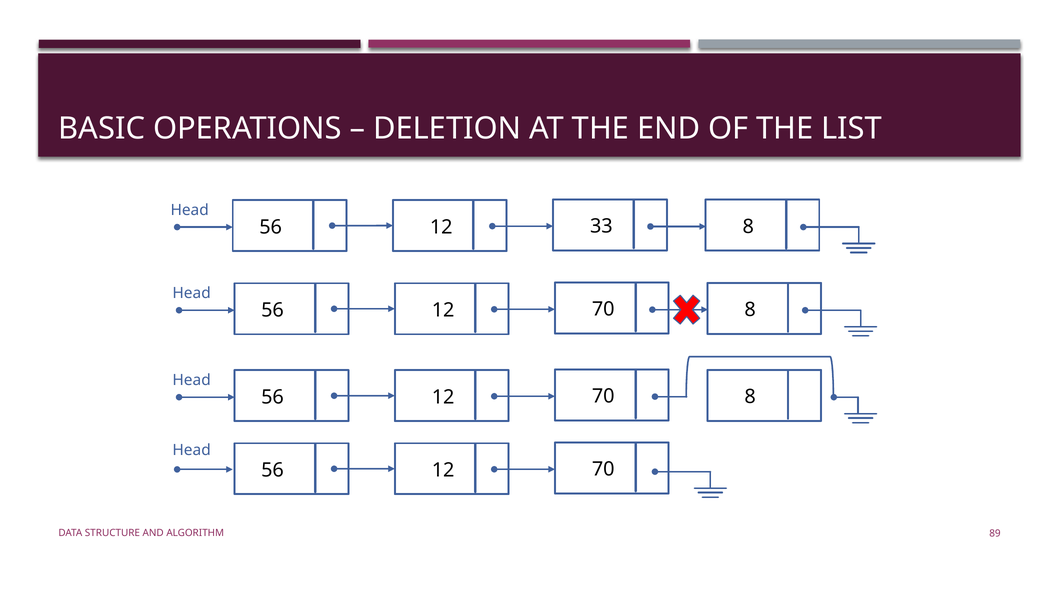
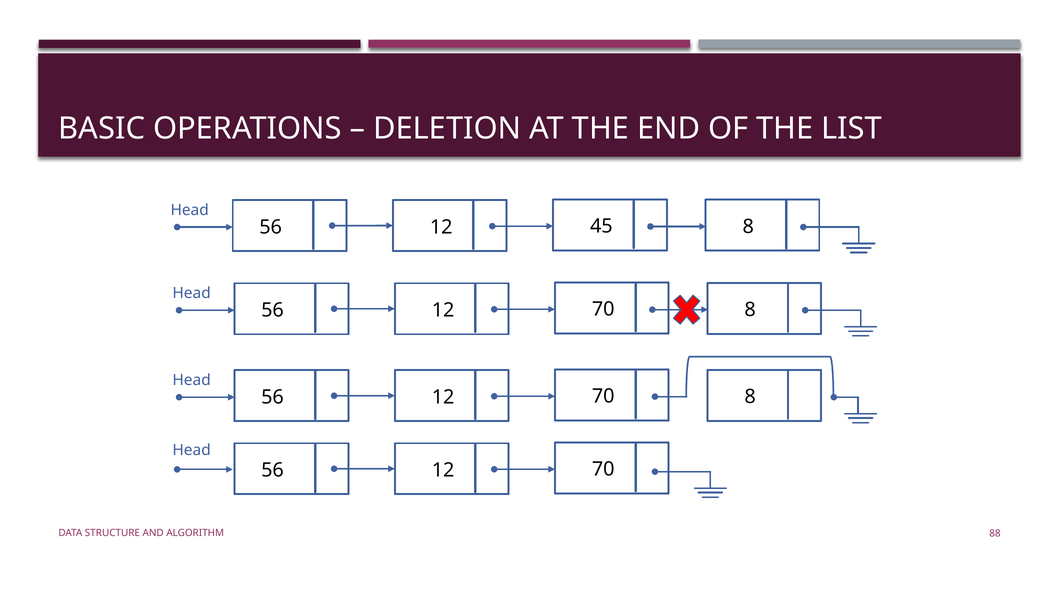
33: 33 -> 45
89: 89 -> 88
